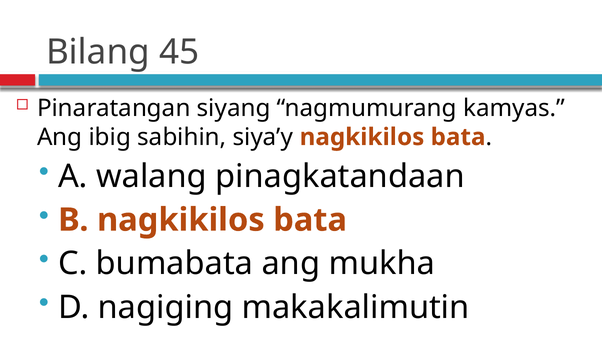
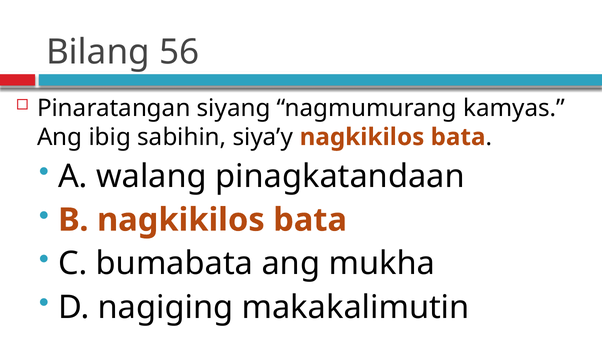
45: 45 -> 56
